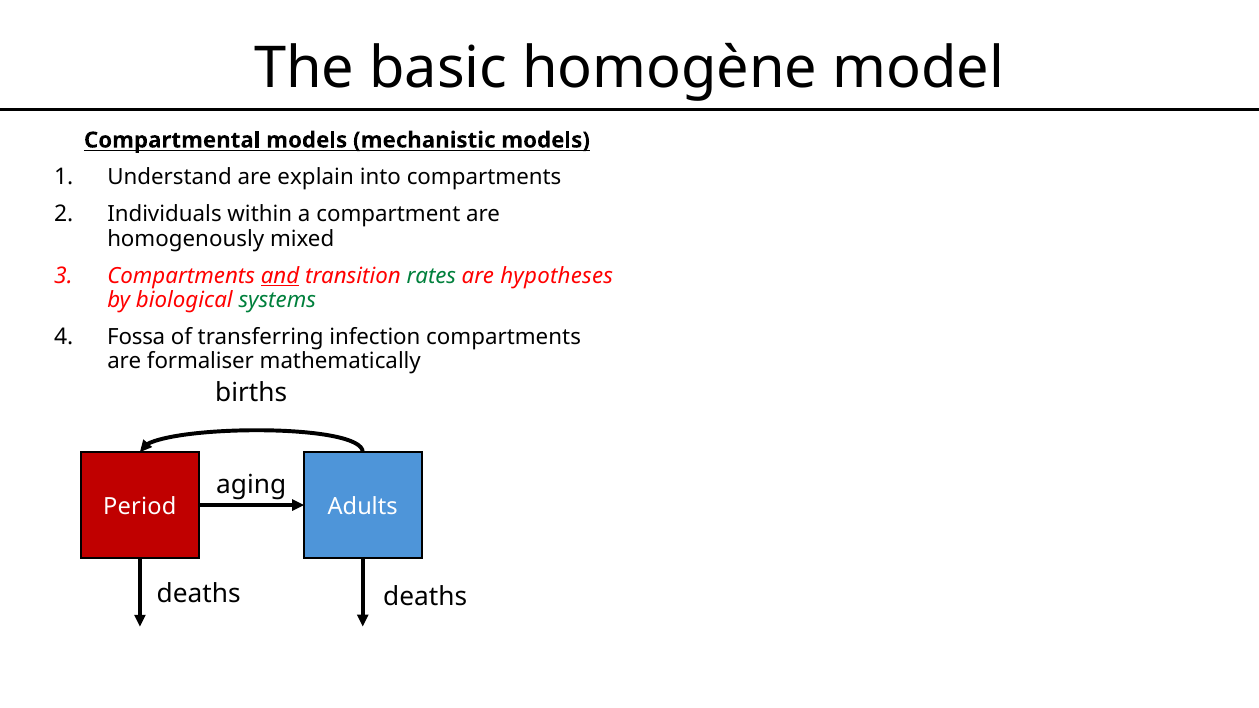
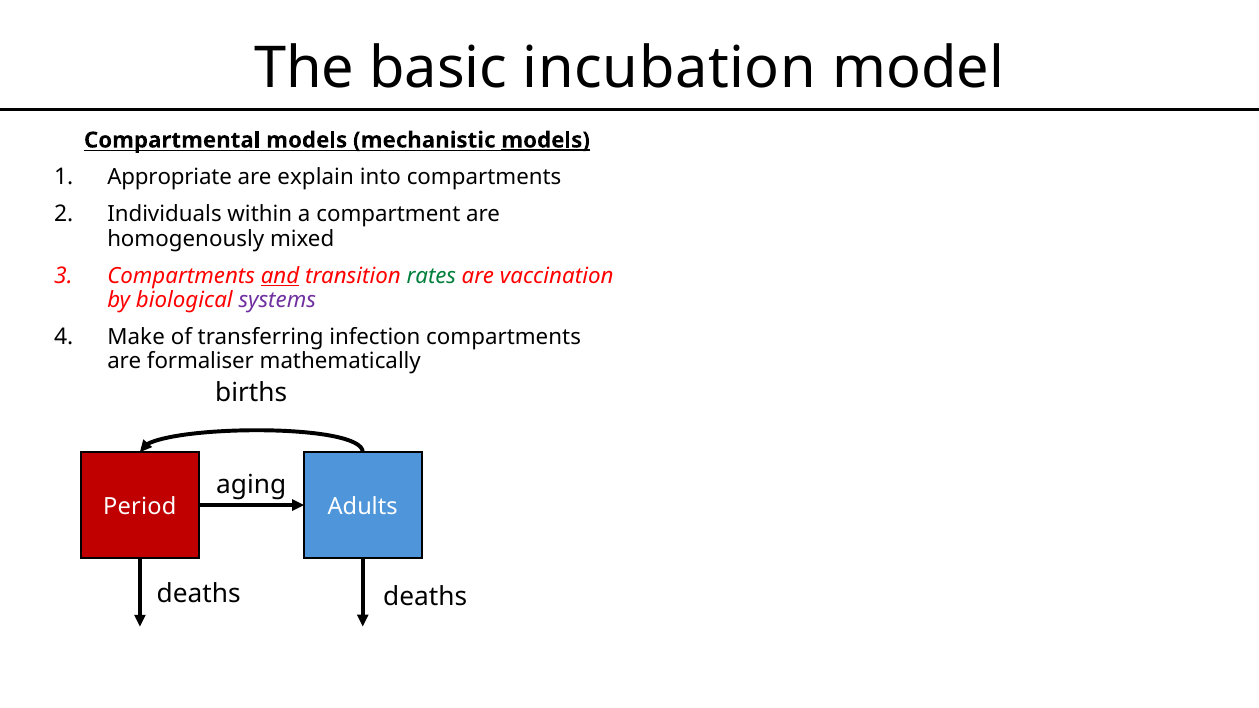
homogène: homogène -> incubation
models at (546, 140) underline: none -> present
Understand: Understand -> Appropriate
hypotheses: hypotheses -> vaccination
systems colour: green -> purple
Fossa: Fossa -> Make
